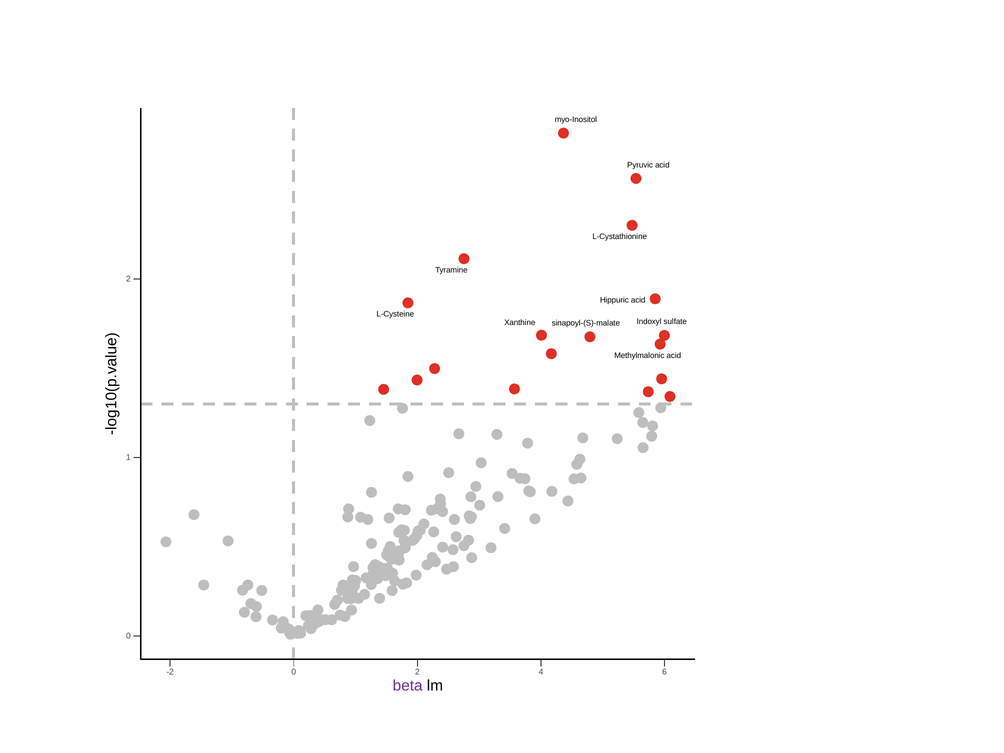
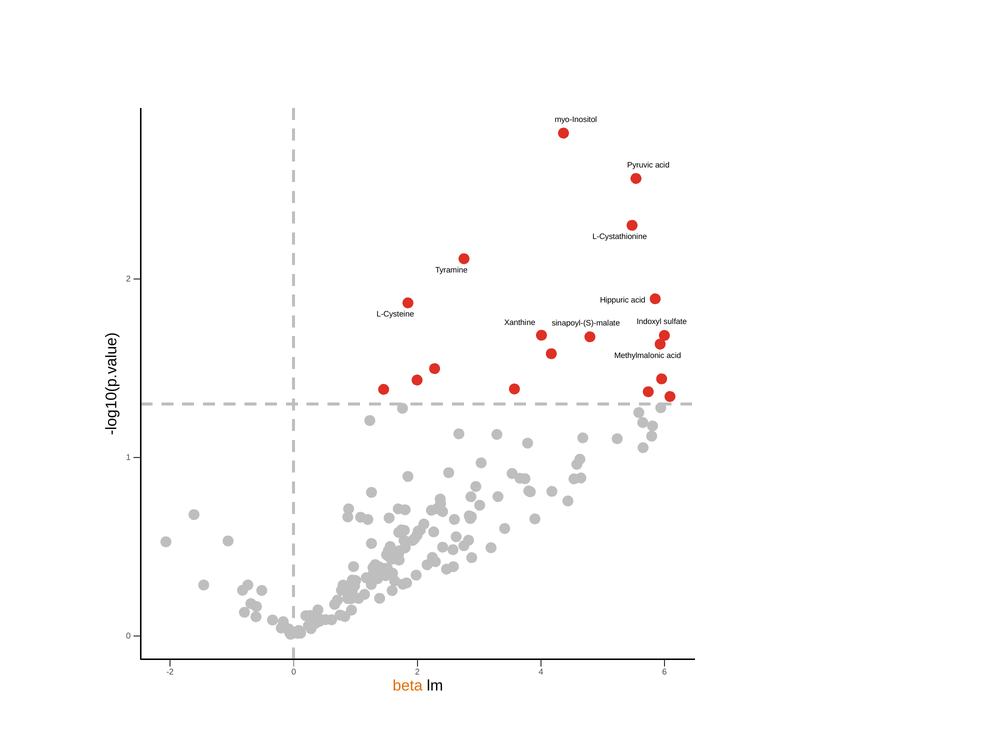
beta colour: purple -> orange
